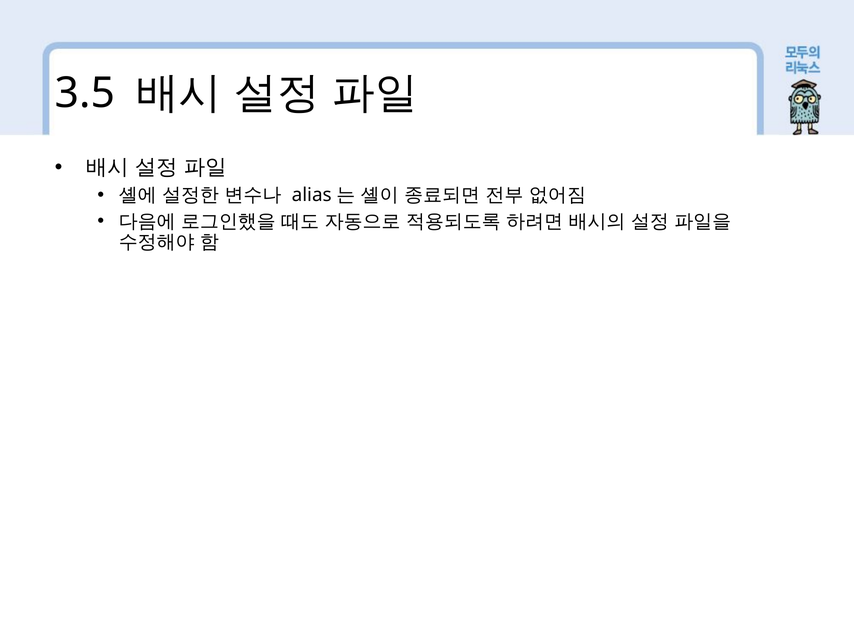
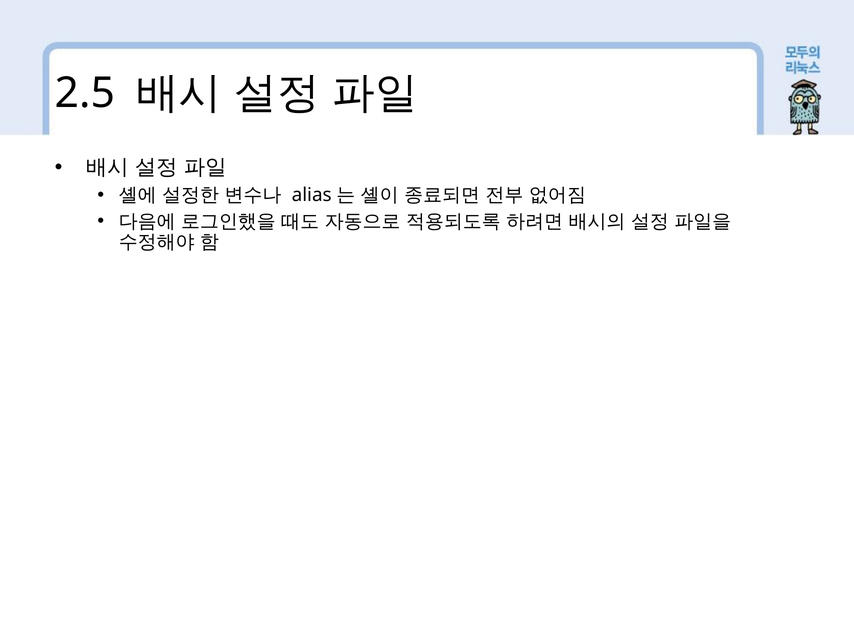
3.5: 3.5 -> 2.5
